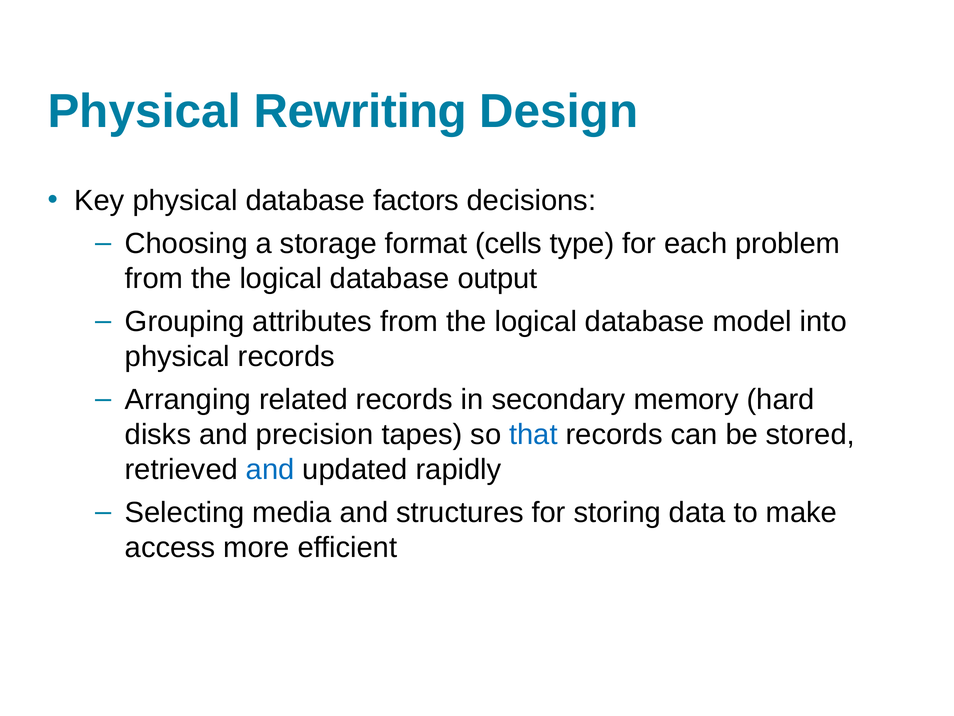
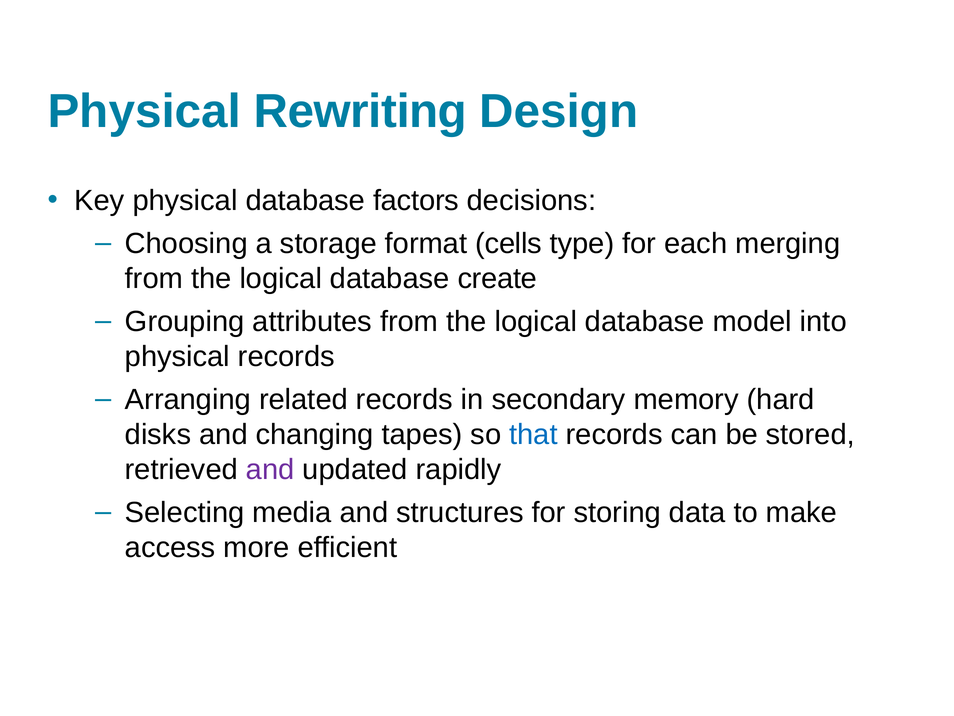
problem: problem -> merging
output: output -> create
precision: precision -> changing
and at (270, 469) colour: blue -> purple
